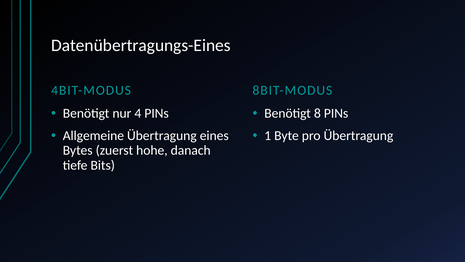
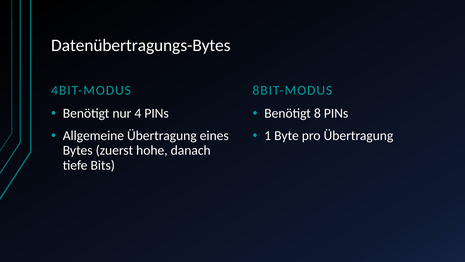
Datenübertragungs-Eines: Datenübertragungs-Eines -> Datenübertragungs-Bytes
